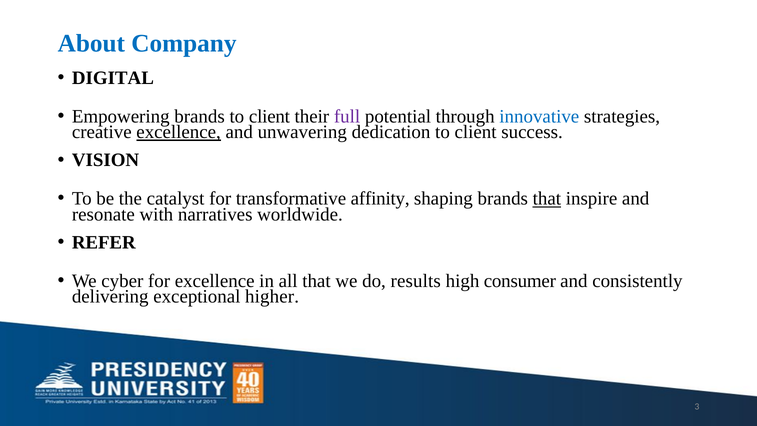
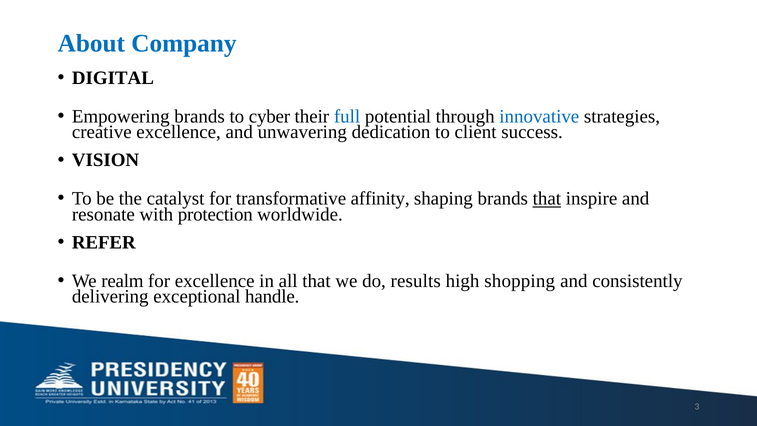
brands to client: client -> cyber
full colour: purple -> blue
excellence at (179, 132) underline: present -> none
narratives: narratives -> protection
cyber: cyber -> realm
consumer: consumer -> shopping
higher: higher -> handle
